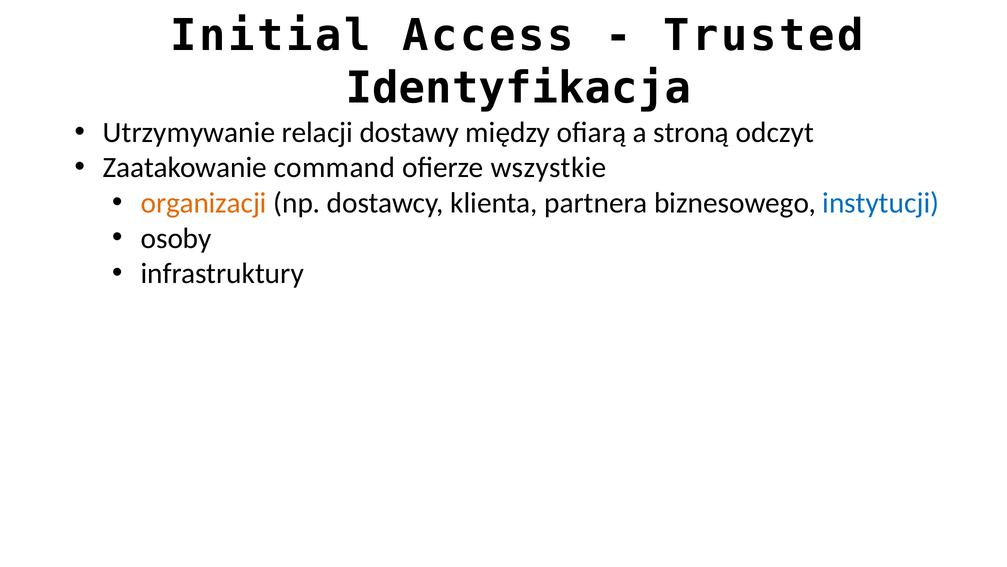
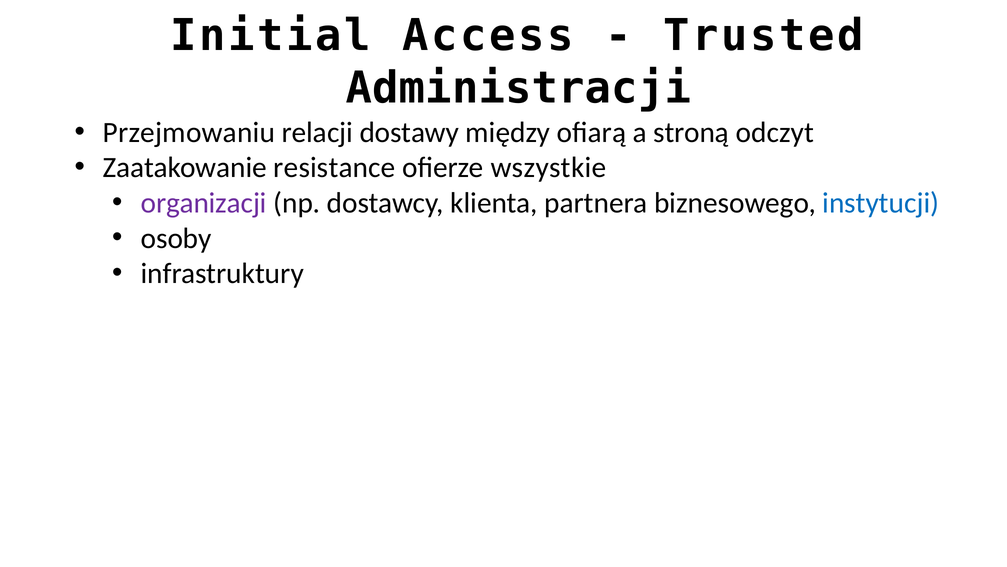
Identyfikacja: Identyfikacja -> Administracji
Utrzymywanie: Utrzymywanie -> Przejmowaniu
command: command -> resistance
organizacji colour: orange -> purple
